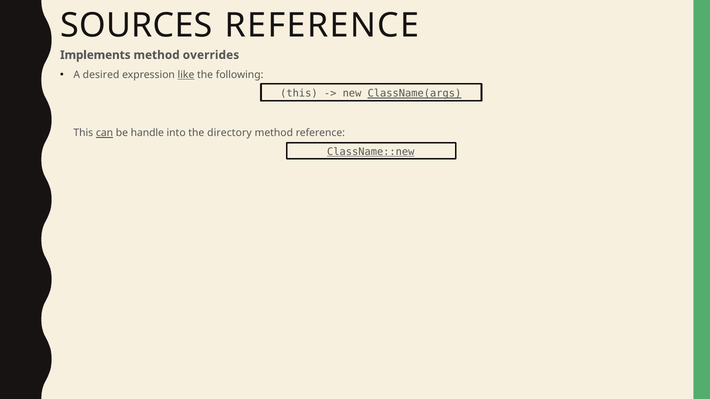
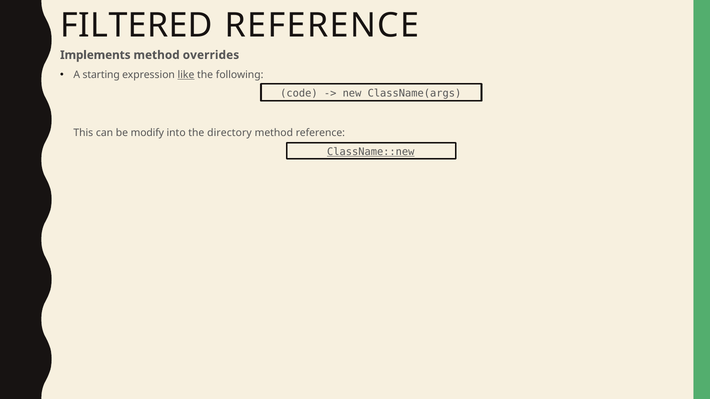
SOURCES: SOURCES -> FILTERED
desired: desired -> starting
this at (299, 94): this -> code
ClassName(args underline: present -> none
can underline: present -> none
handle: handle -> modify
